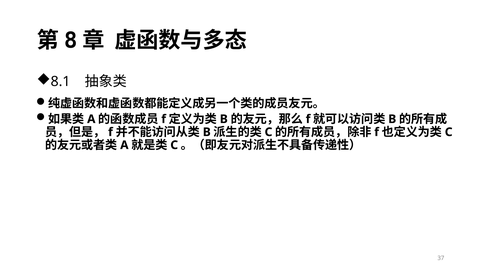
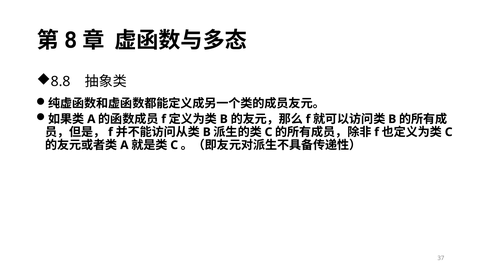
8.1: 8.1 -> 8.8
